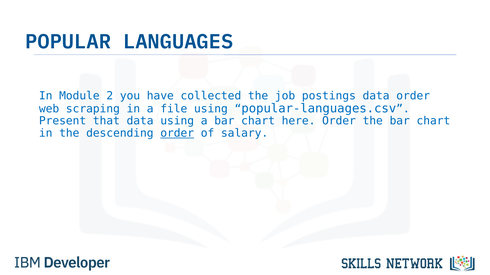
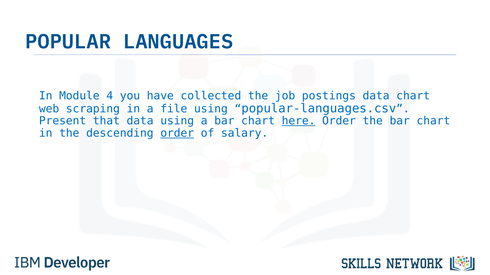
2: 2 -> 4
data order: order -> chart
here underline: none -> present
